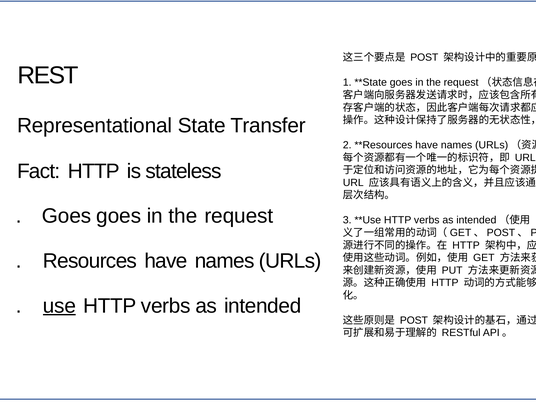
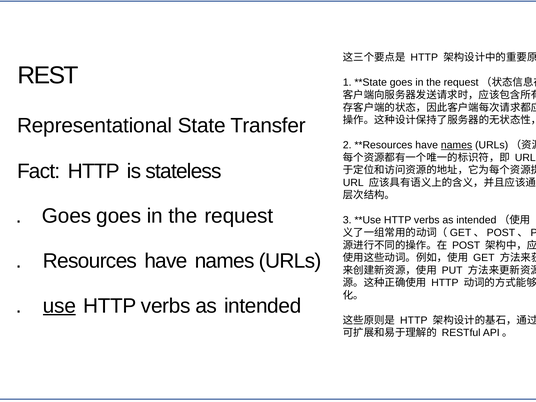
POST at (424, 58): POST -> HTTP
names at (457, 145) underline: none -> present
HTTP at (466, 245): HTTP -> POST
POST at (414, 320): POST -> HTTP
